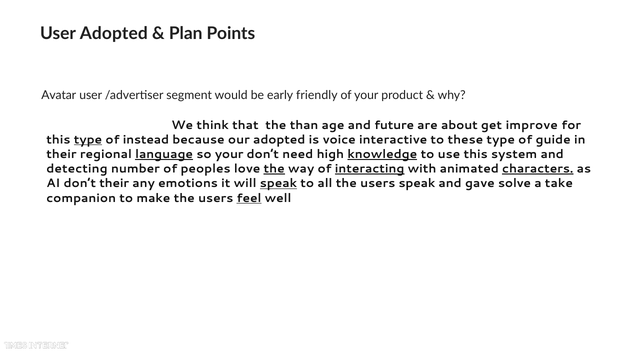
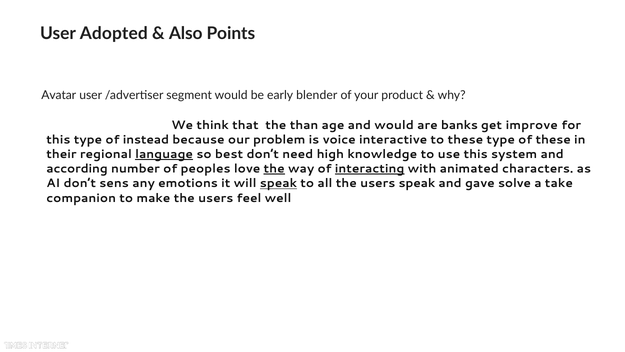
Plan: Plan -> Also
friendly: friendly -> blender
and future: future -> would
about: about -> banks
type at (88, 139) underline: present -> none
our adopted: adopted -> problem
of guide: guide -> these
so your: your -> best
knowledge underline: present -> none
detecting: detecting -> according
characters underline: present -> none
don’t their: their -> sens
feel underline: present -> none
